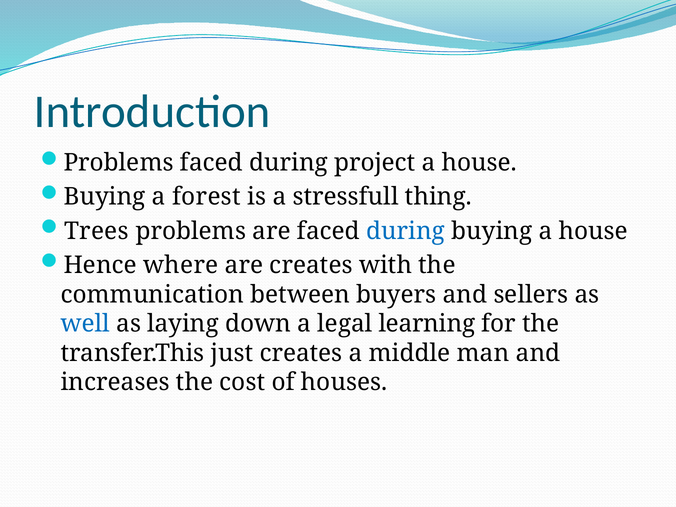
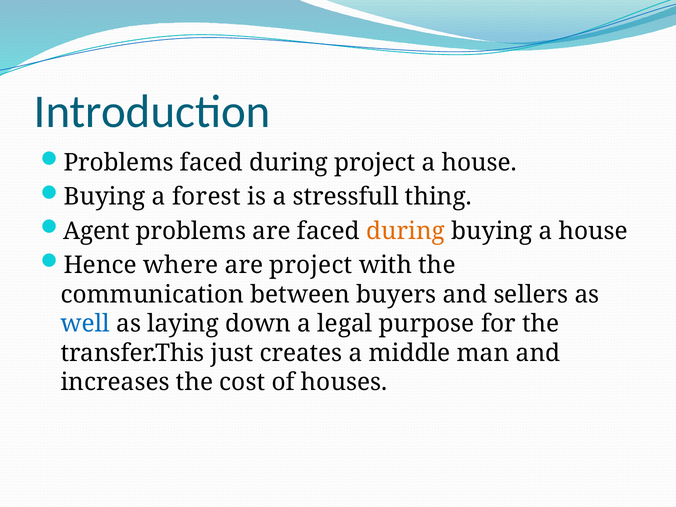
Trees: Trees -> Agent
during at (406, 231) colour: blue -> orange
are creates: creates -> project
learning: learning -> purpose
